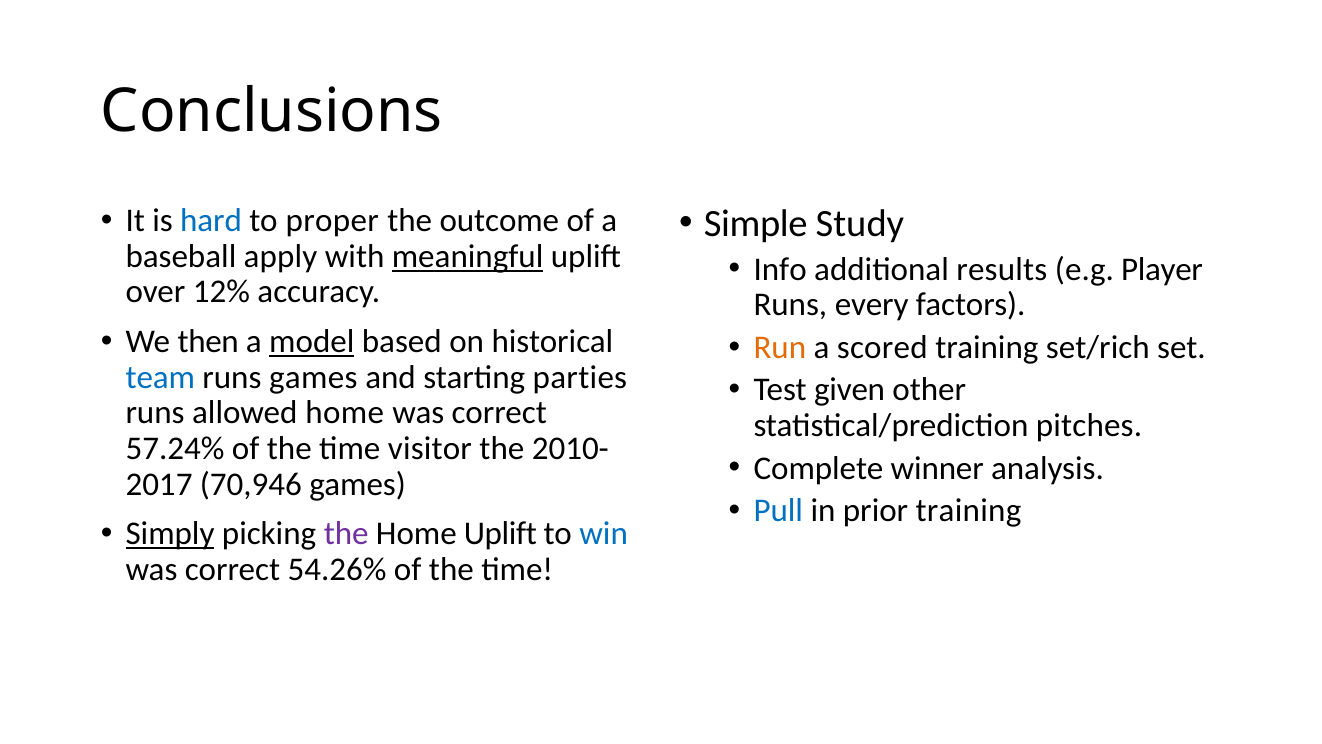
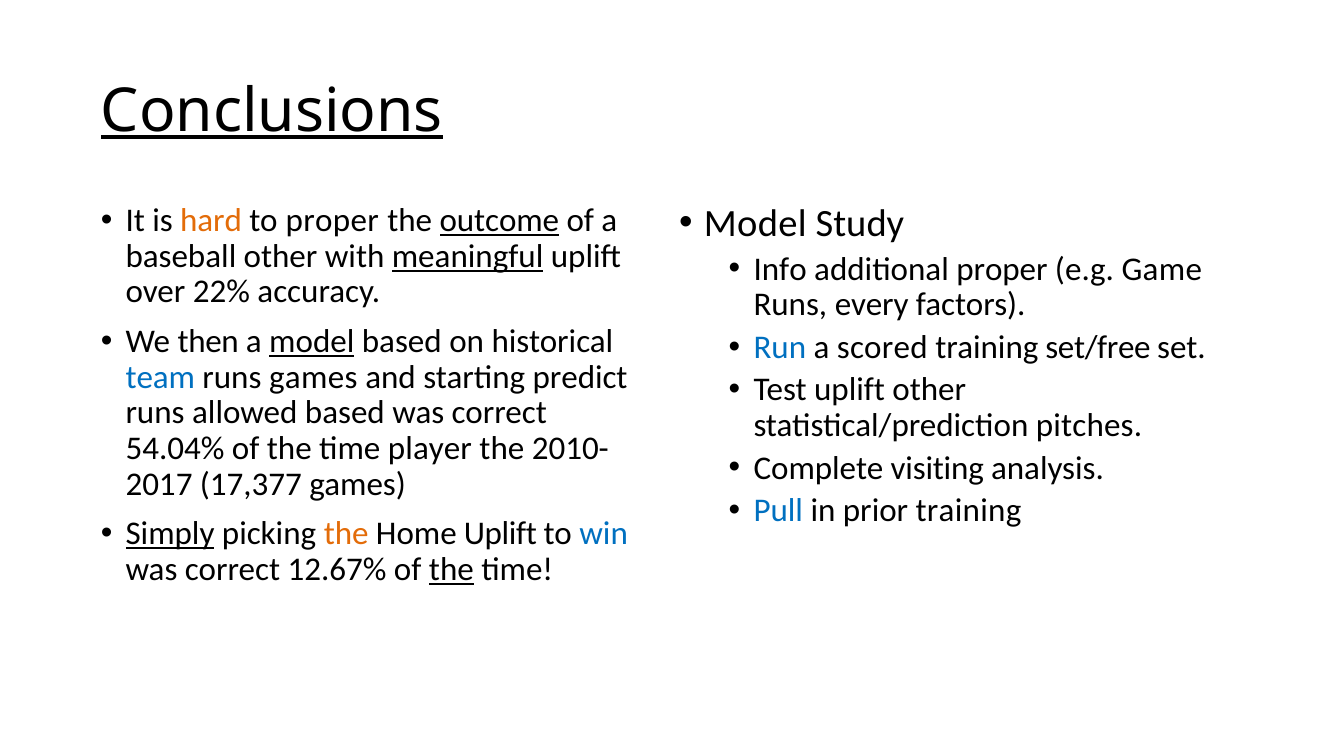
Conclusions underline: none -> present
hard colour: blue -> orange
outcome underline: none -> present
Simple at (756, 224): Simple -> Model
baseball apply: apply -> other
additional results: results -> proper
Player: Player -> Game
12%: 12% -> 22%
Run colour: orange -> blue
set/rich: set/rich -> set/free
parties: parties -> predict
Test given: given -> uplift
allowed home: home -> based
57.24%: 57.24% -> 54.04%
visitor: visitor -> player
winner: winner -> visiting
70,946: 70,946 -> 17,377
the at (346, 534) colour: purple -> orange
54.26%: 54.26% -> 12.67%
the at (451, 569) underline: none -> present
